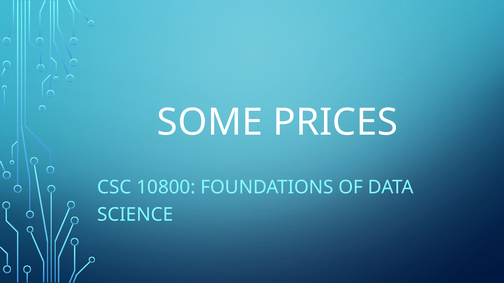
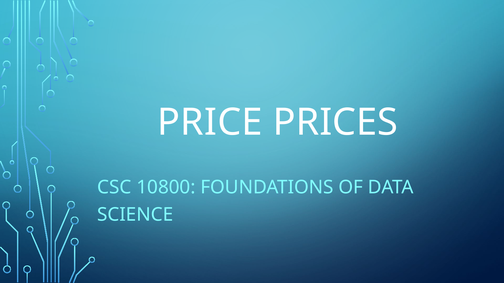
SOME: SOME -> PRICE
